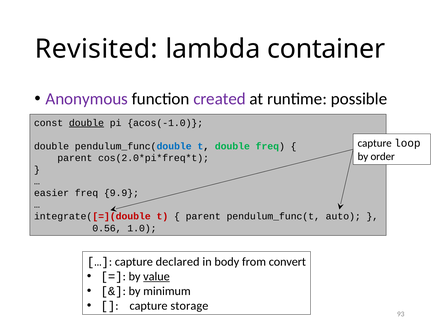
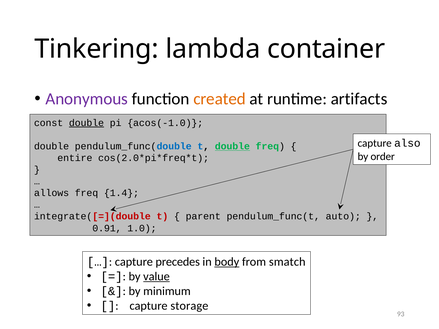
Revisited: Revisited -> Tinkering
created colour: purple -> orange
possible: possible -> artifacts
loop: loop -> also
double at (232, 146) underline: none -> present
parent at (75, 158): parent -> entire
easier: easier -> allows
9.9: 9.9 -> 1.4
0.56: 0.56 -> 0.91
declared: declared -> precedes
body underline: none -> present
convert: convert -> smatch
